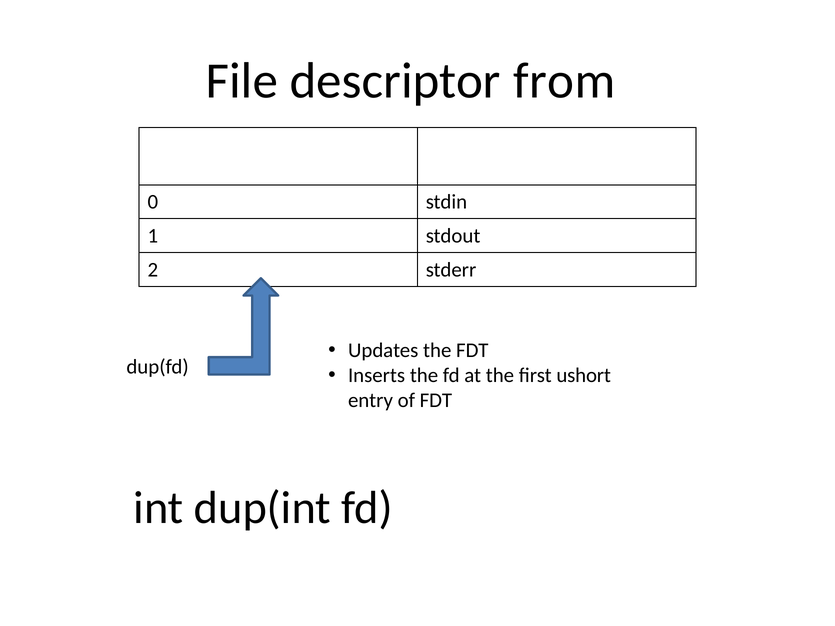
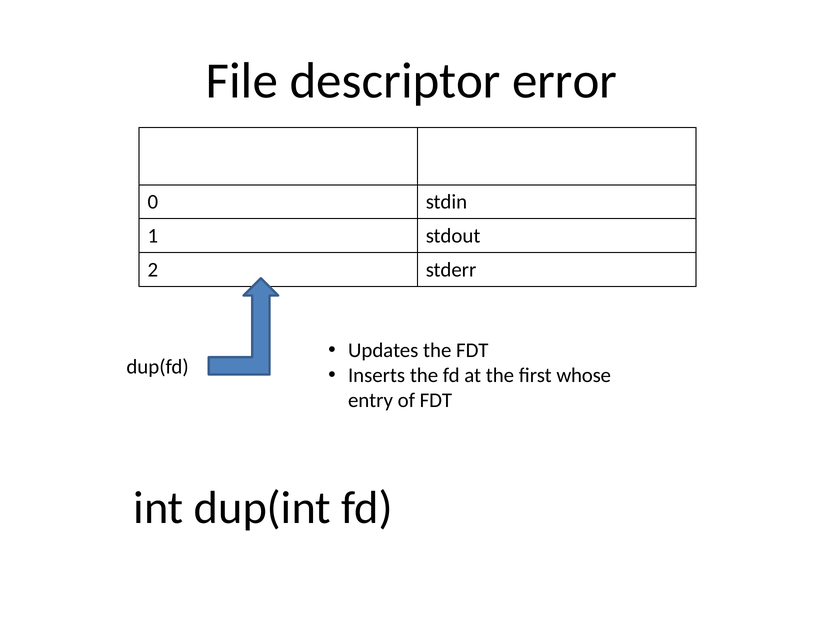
from: from -> error
ushort: ushort -> whose
